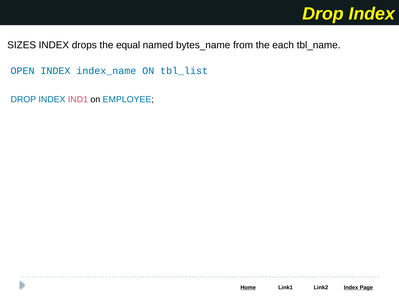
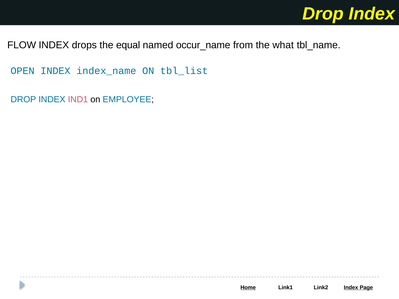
SIZES: SIZES -> FLOW
bytes_name: bytes_name -> occur_name
each: each -> what
